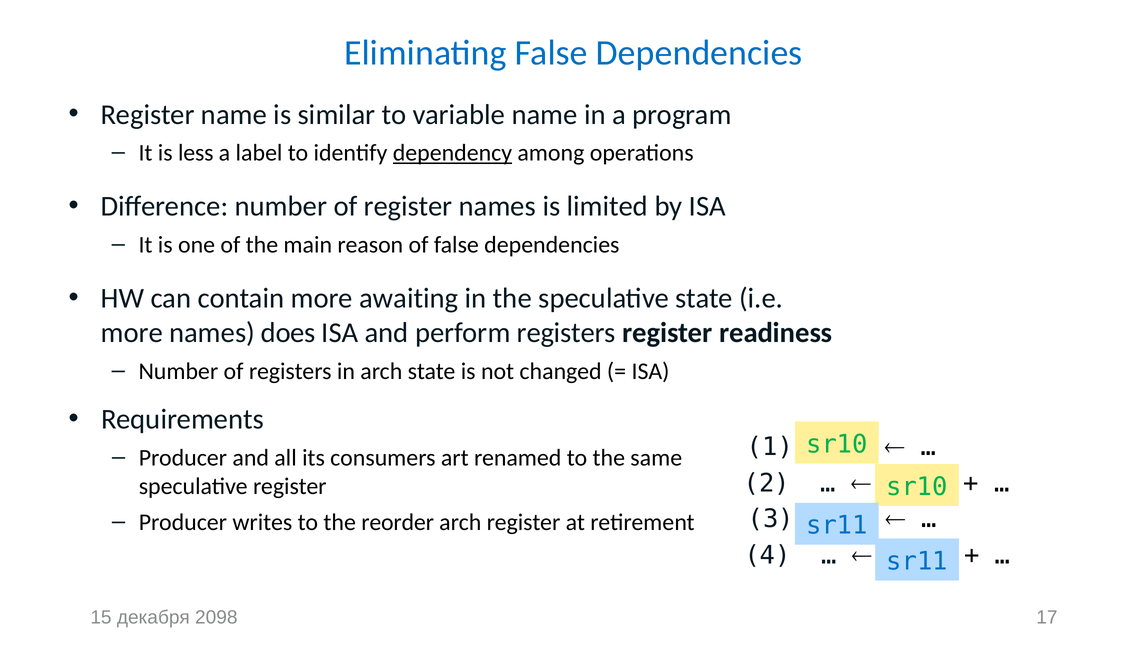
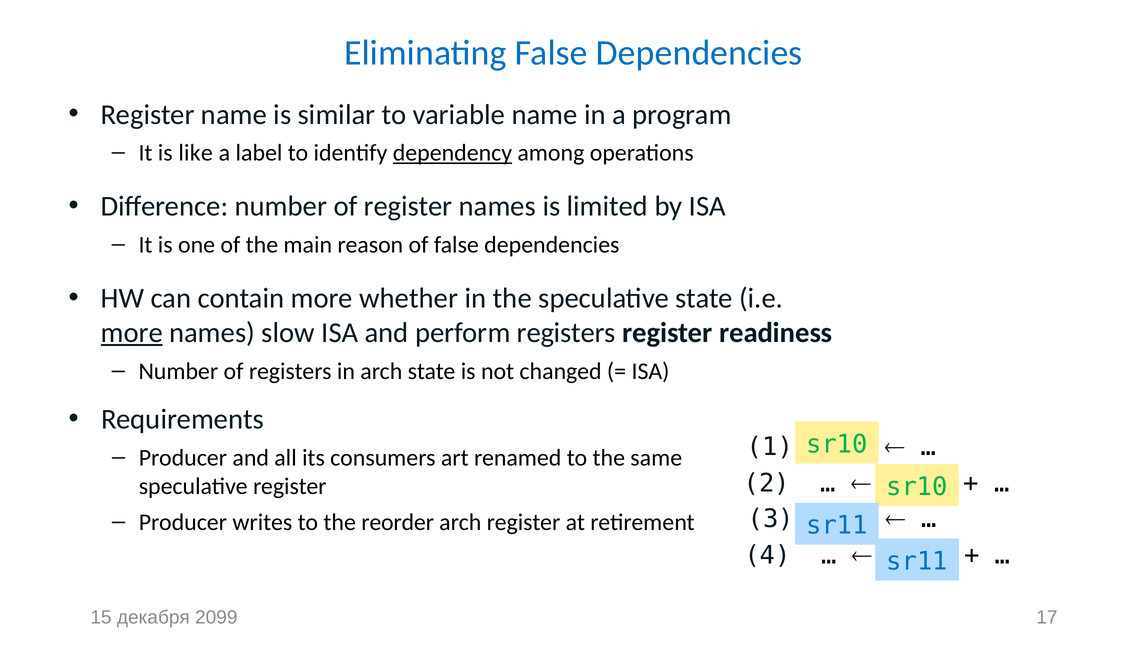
less: less -> like
awaiting: awaiting -> whether
more at (132, 333) underline: none -> present
does: does -> slow
2098: 2098 -> 2099
